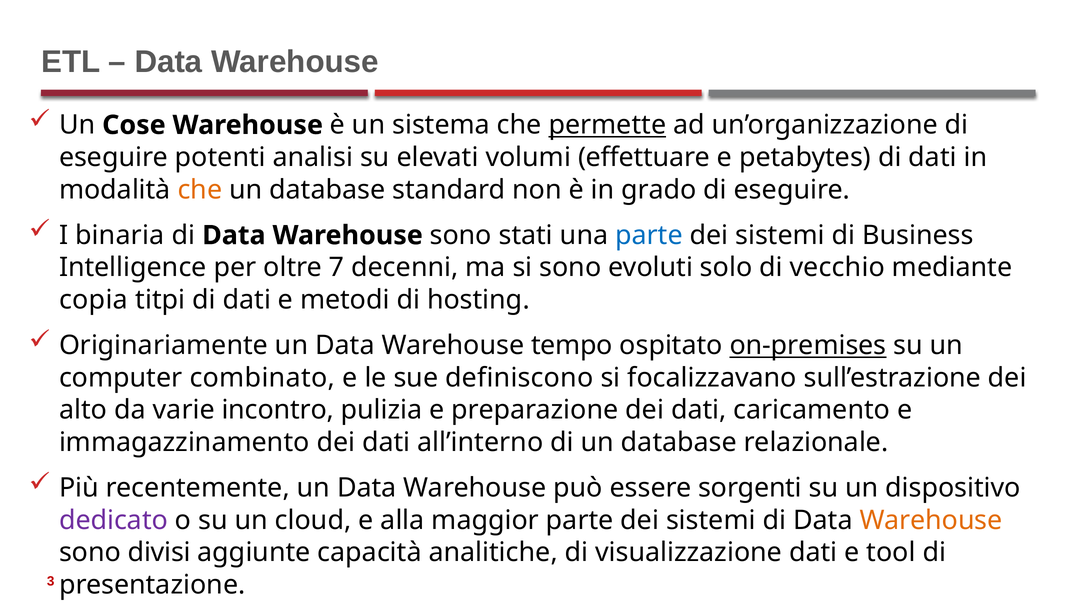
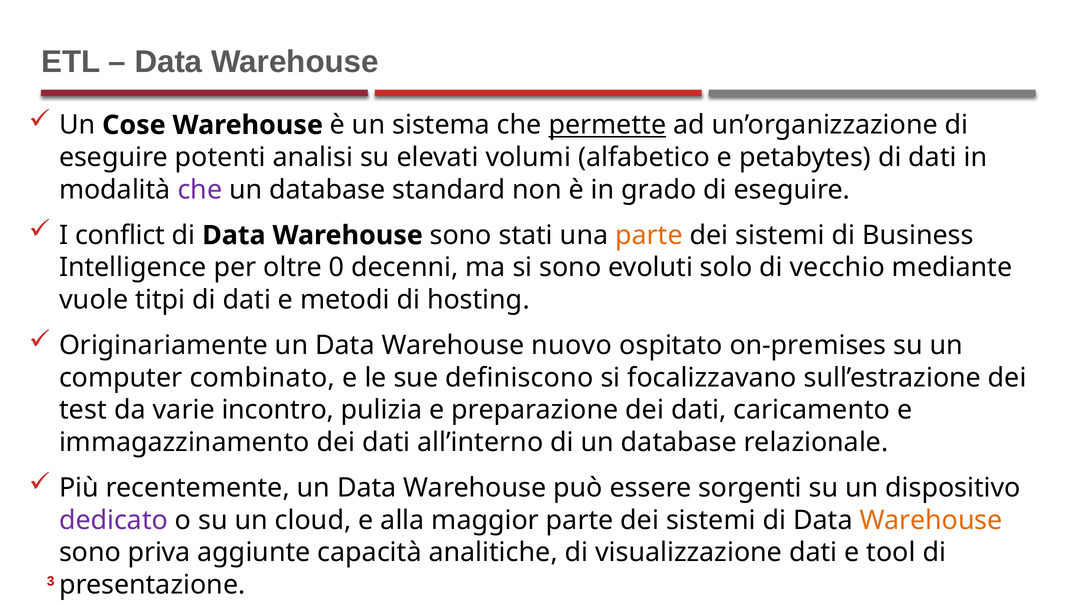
effettuare: effettuare -> alfabetico
che at (200, 190) colour: orange -> purple
binaria: binaria -> conflict
parte at (649, 235) colour: blue -> orange
7: 7 -> 0
copia: copia -> vuole
tempo: tempo -> nuovo
on-premises underline: present -> none
alto: alto -> test
divisi: divisi -> priva
